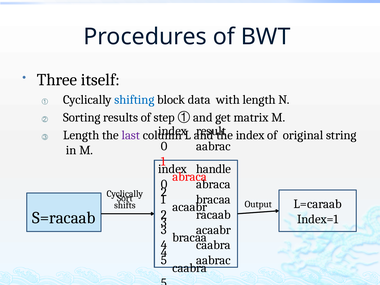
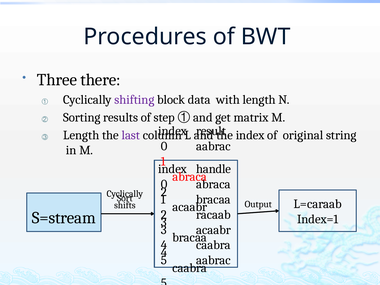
itself: itself -> there
shifting colour: blue -> purple
S=racaab: S=racaab -> S=stream
